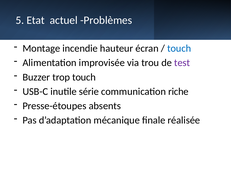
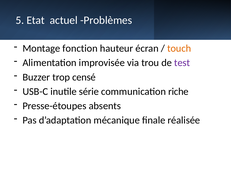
incendie: incendie -> fonction
touch at (179, 48) colour: blue -> orange
trop touch: touch -> censé
